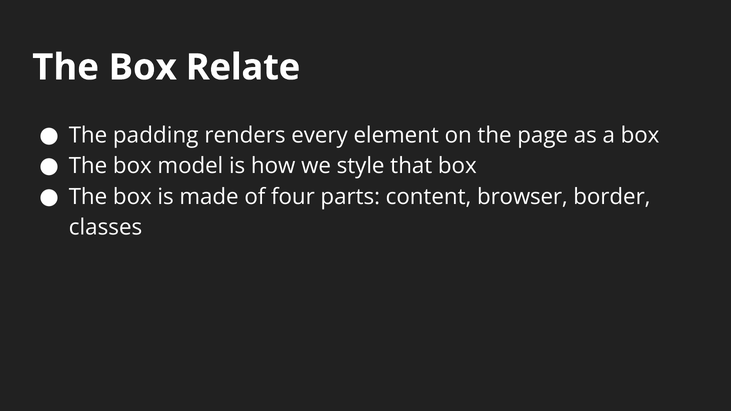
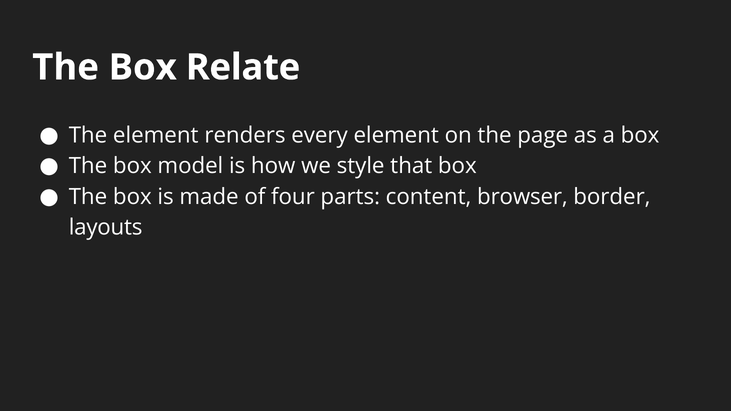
The padding: padding -> element
classes: classes -> layouts
